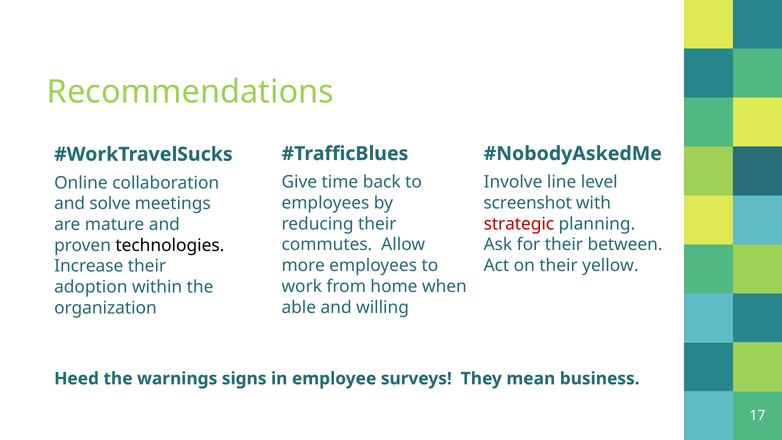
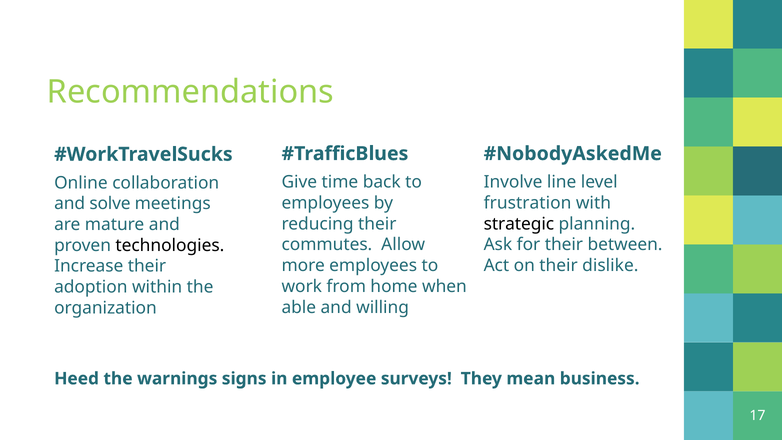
screenshot: screenshot -> frustration
strategic colour: red -> black
yellow: yellow -> dislike
